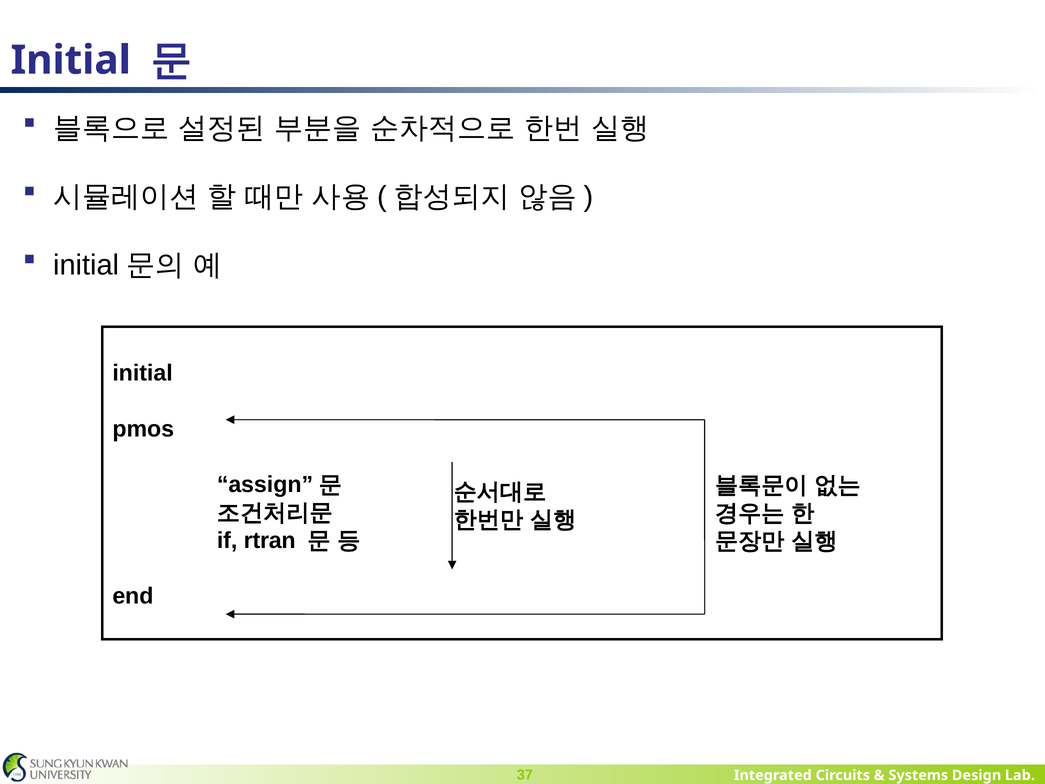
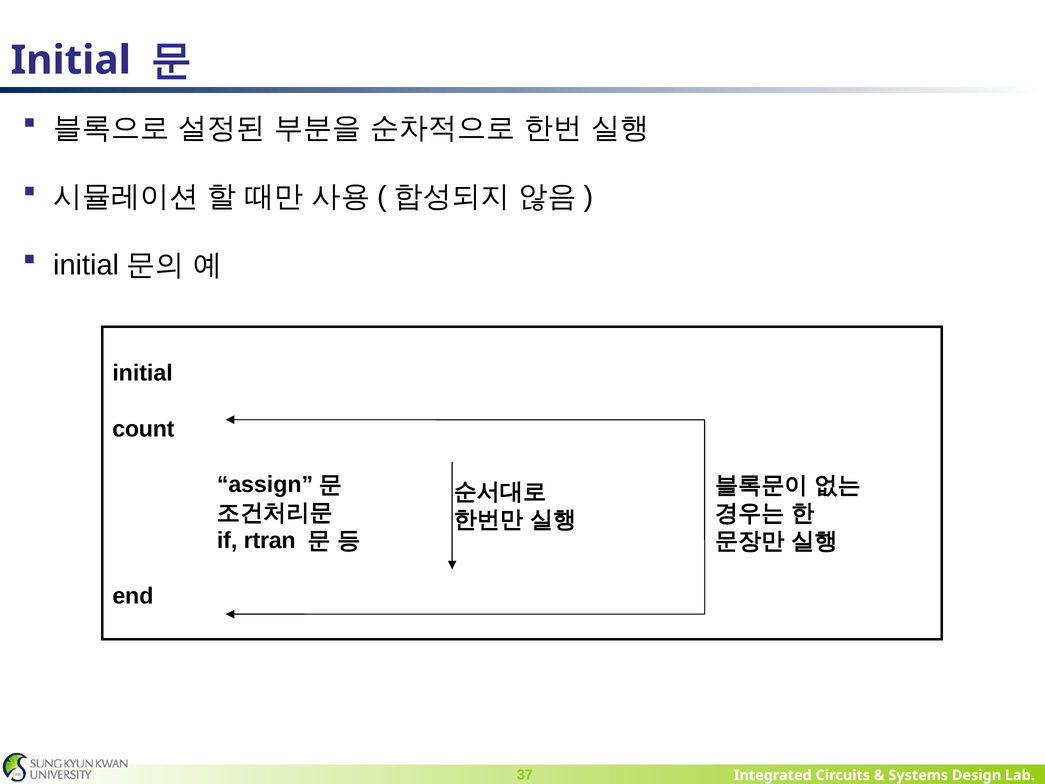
pmos: pmos -> count
